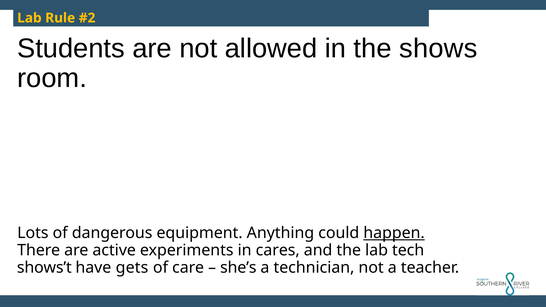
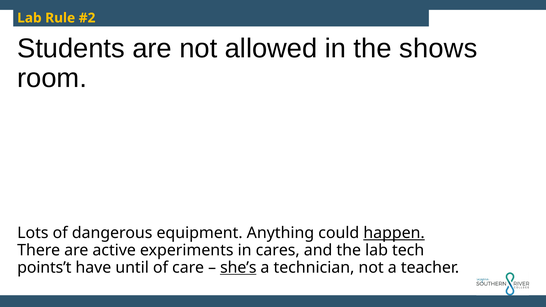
shows’t: shows’t -> points’t
gets: gets -> until
she’s underline: none -> present
